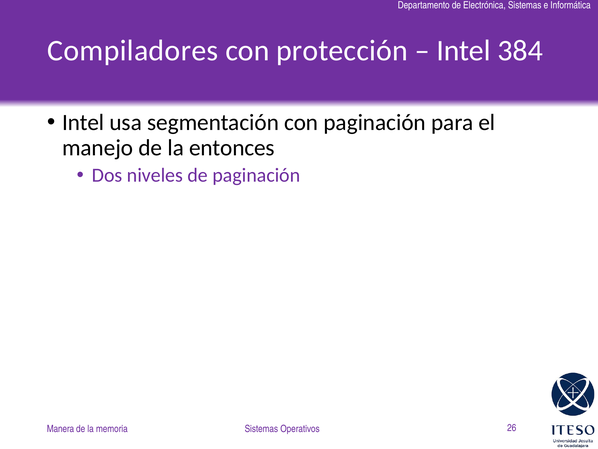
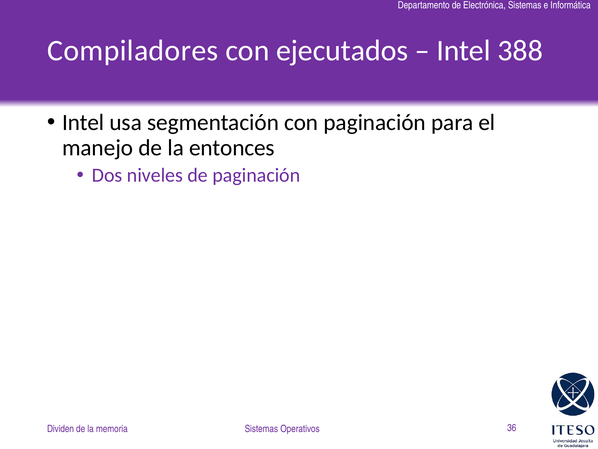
protección: protección -> ejecutados
384: 384 -> 388
Manera: Manera -> Dividen
26: 26 -> 36
